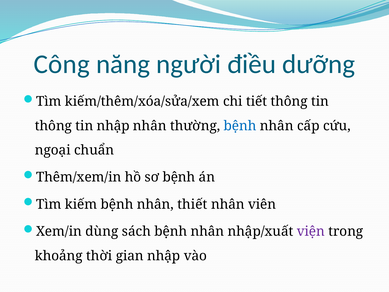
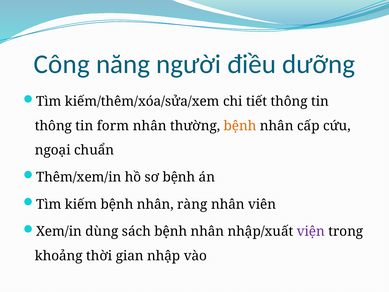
tin nhập: nhập -> form
bệnh at (240, 126) colour: blue -> orange
thiết: thiết -> ràng
